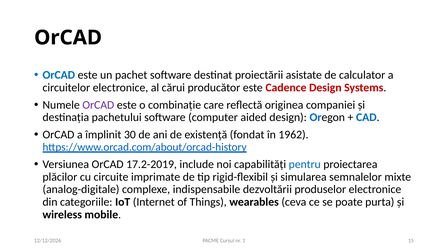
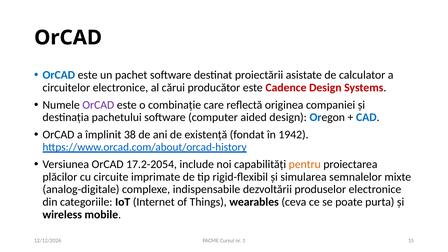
30: 30 -> 38
1962: 1962 -> 1942
17.2-2019: 17.2-2019 -> 17.2-2054
pentru colour: blue -> orange
